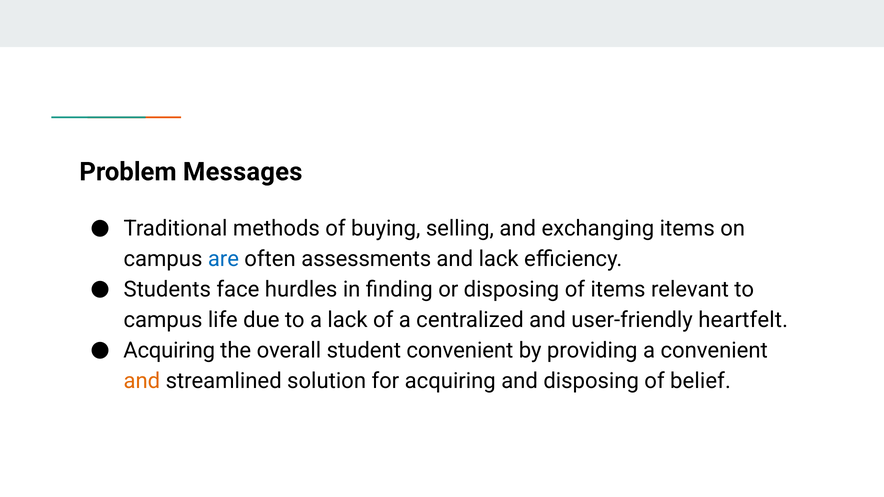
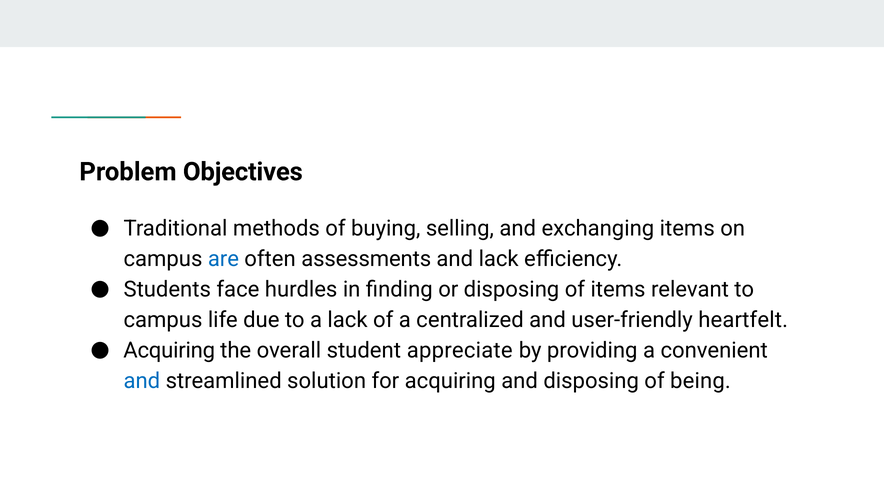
Messages: Messages -> Objectives
student convenient: convenient -> appreciate
and at (142, 381) colour: orange -> blue
belief: belief -> being
